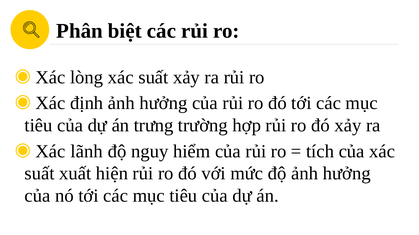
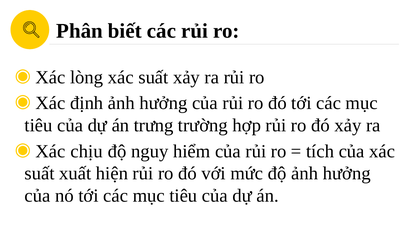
biệt: biệt -> biết
lãnh: lãnh -> chịu
